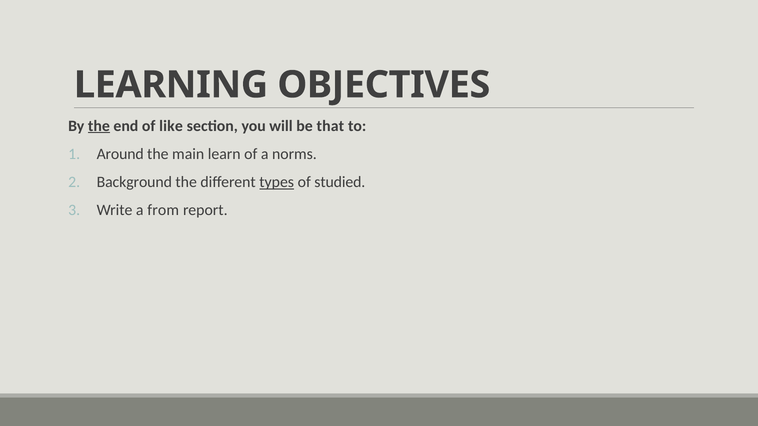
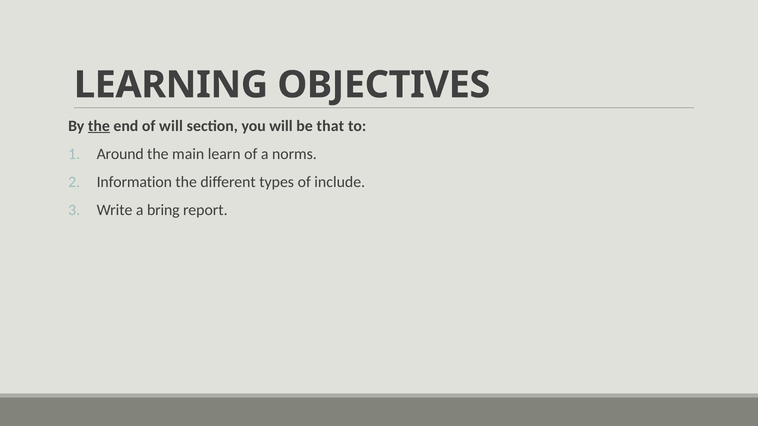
of like: like -> will
Background: Background -> Information
types underline: present -> none
studied: studied -> include
from: from -> bring
